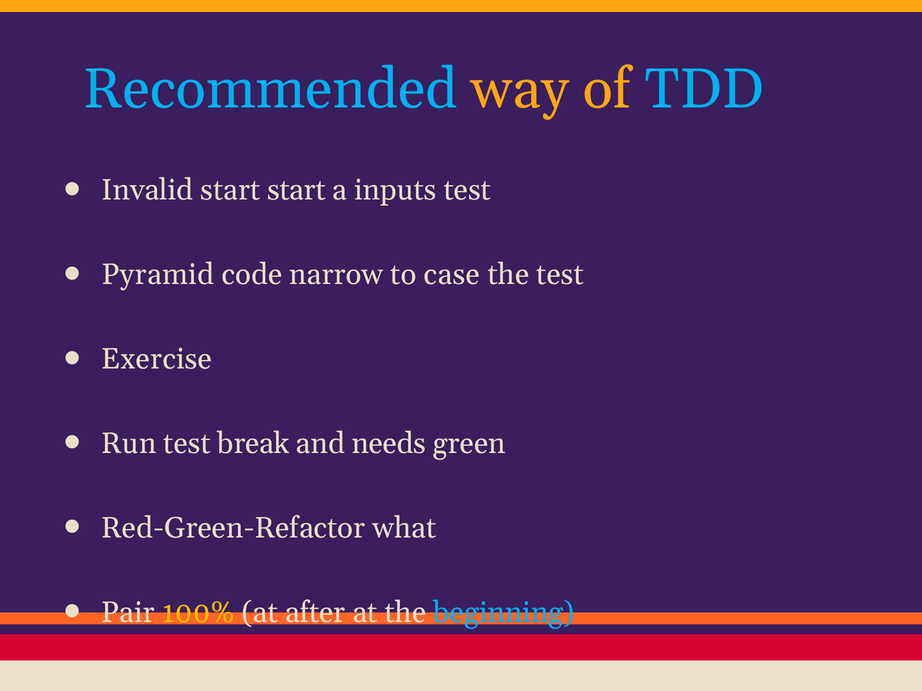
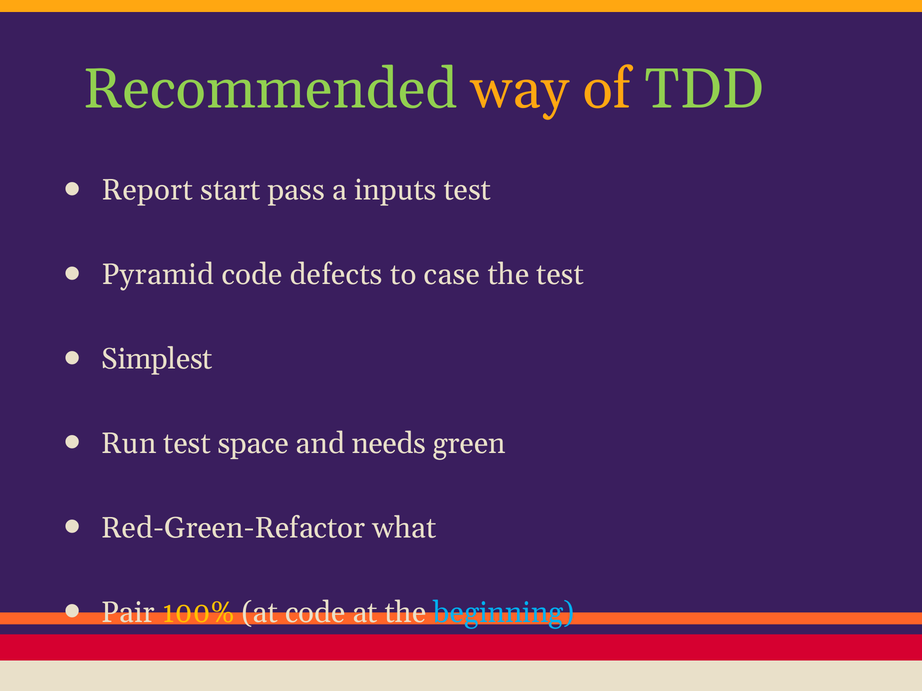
Recommended colour: light blue -> light green
TDD colour: light blue -> light green
Invalid: Invalid -> Report
start start: start -> pass
narrow: narrow -> defects
Exercise: Exercise -> Simplest
break: break -> space
at after: after -> code
